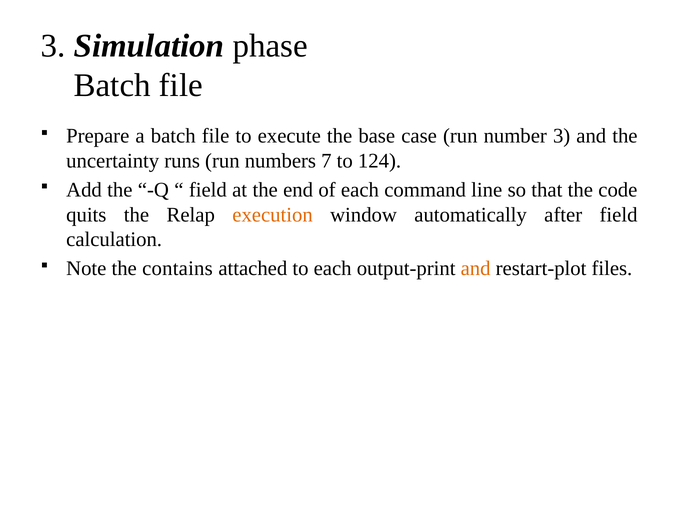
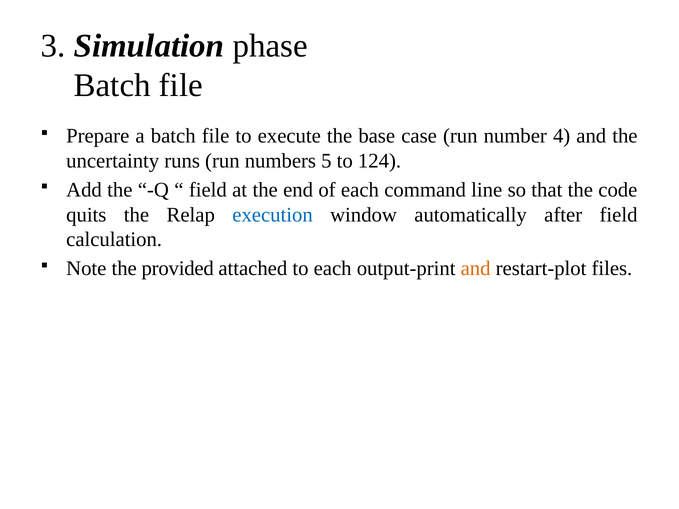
number 3: 3 -> 4
7: 7 -> 5
execution colour: orange -> blue
contains: contains -> provided
